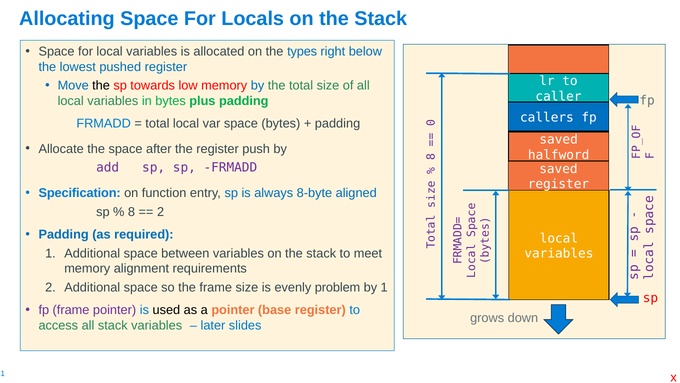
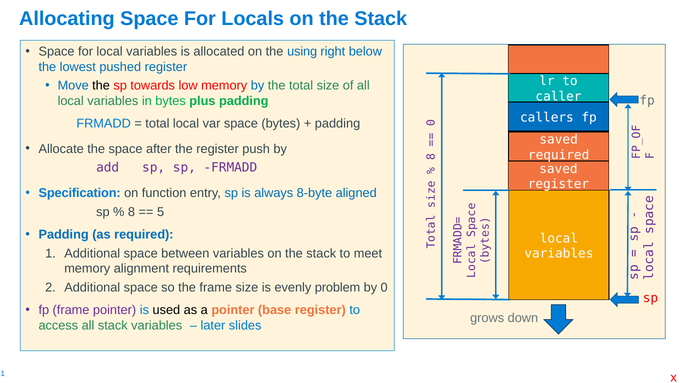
types: types -> using
halfword at (559, 155): halfword -> required
2 at (161, 212): 2 -> 5
by 1: 1 -> 0
